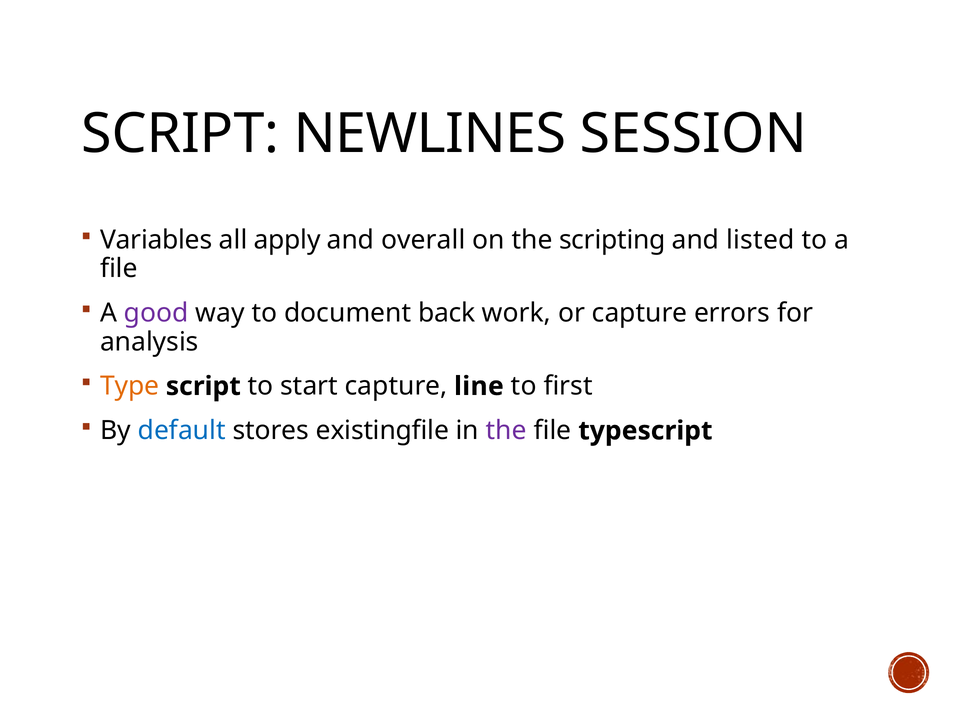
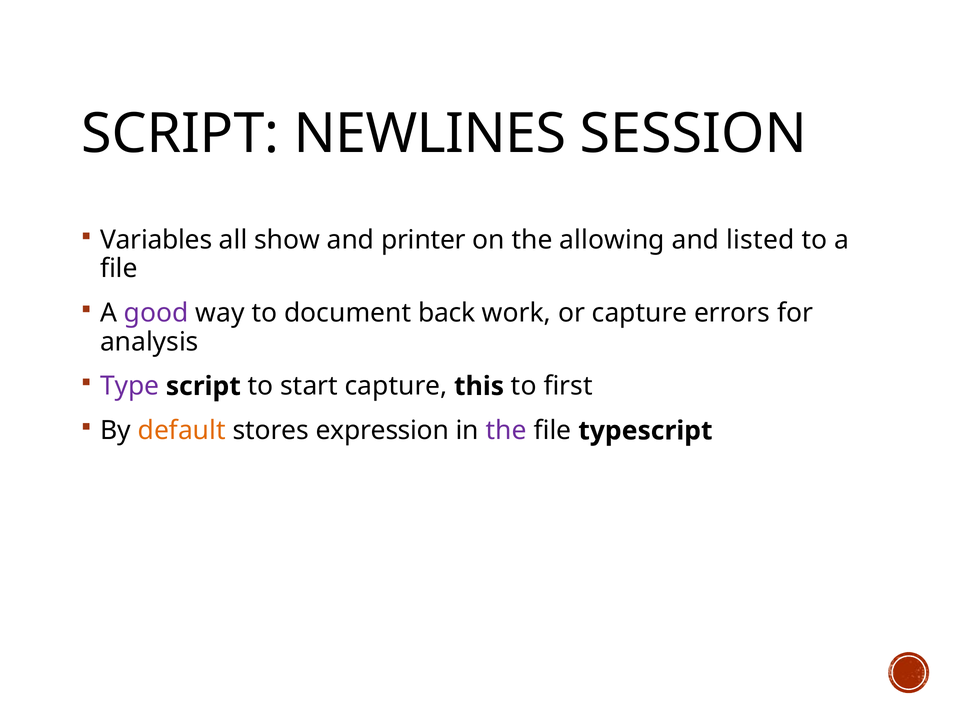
apply: apply -> show
overall: overall -> printer
scripting: scripting -> allowing
Type colour: orange -> purple
line: line -> this
default colour: blue -> orange
existingfile: existingfile -> expression
